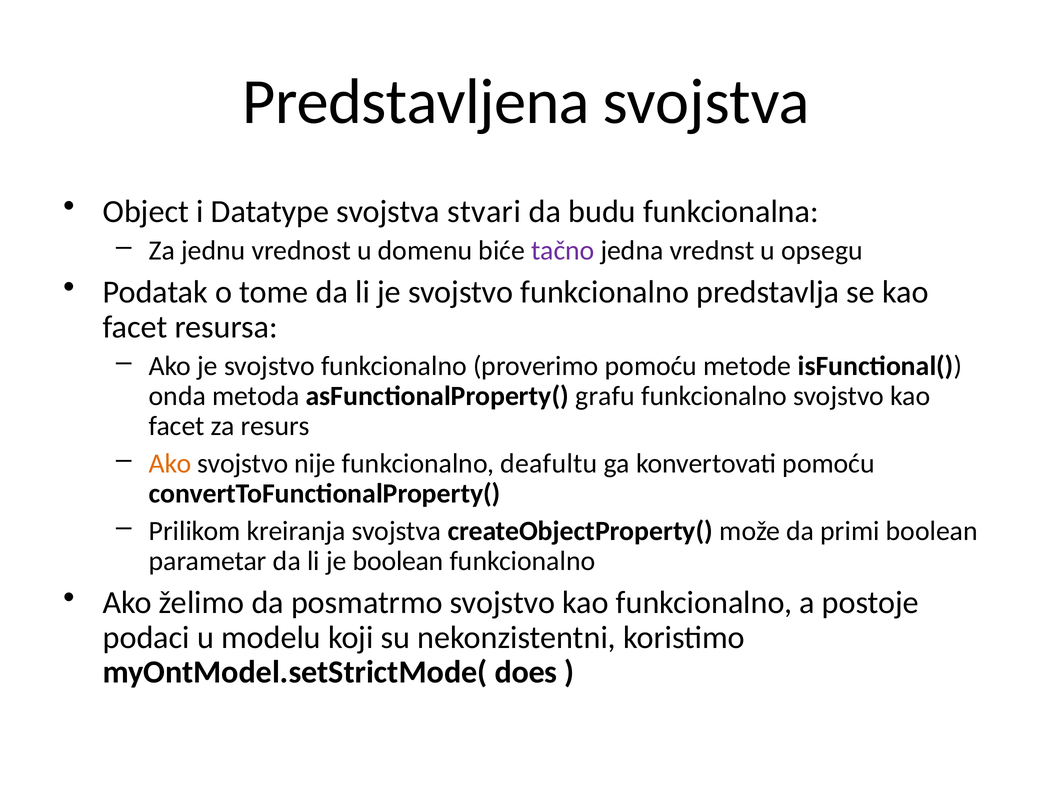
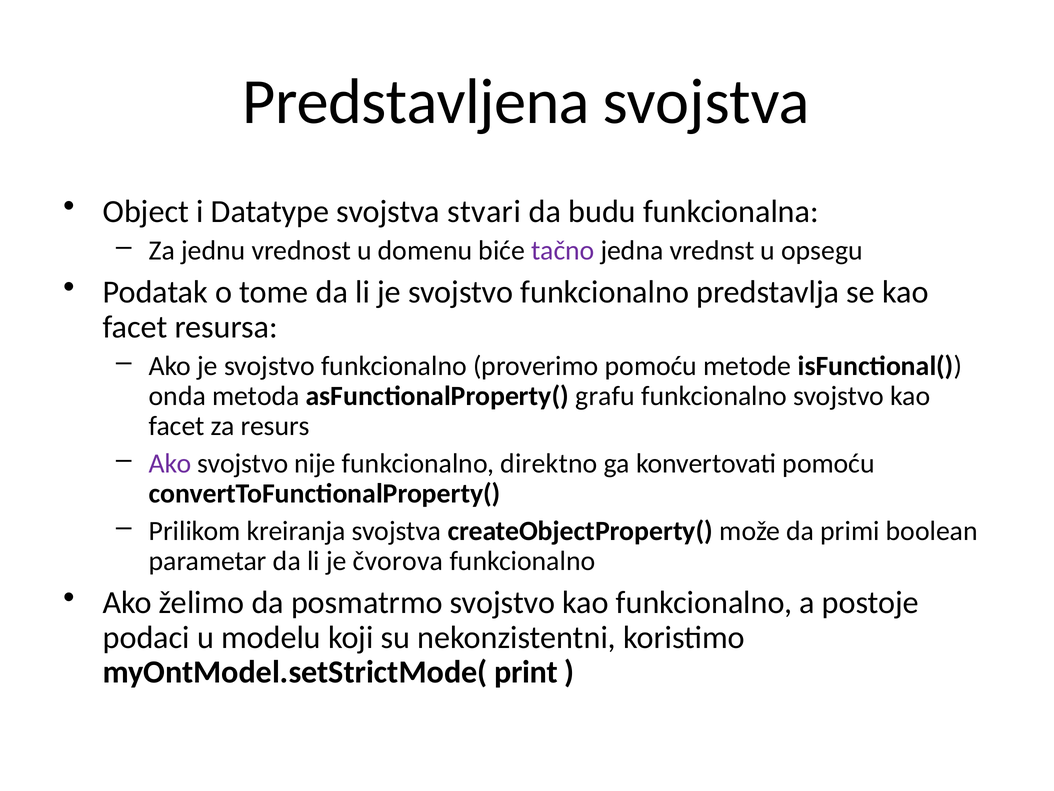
Ako at (170, 463) colour: orange -> purple
deafultu: deafultu -> direktno
je boolean: boolean -> čvorova
does: does -> print
